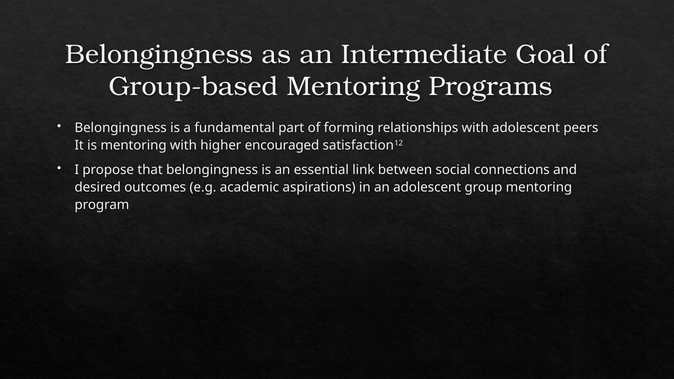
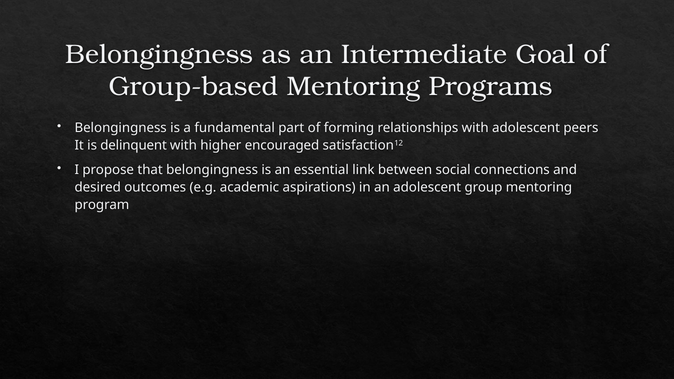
is mentoring: mentoring -> delinquent
